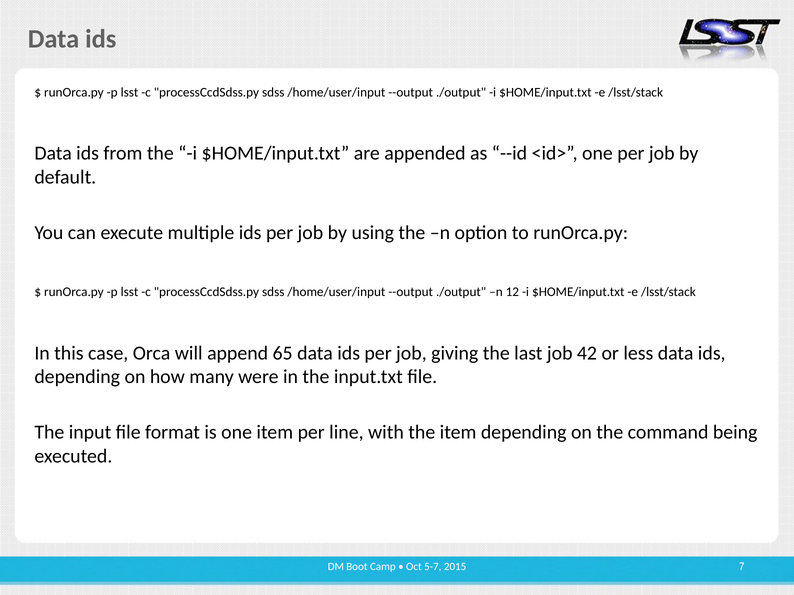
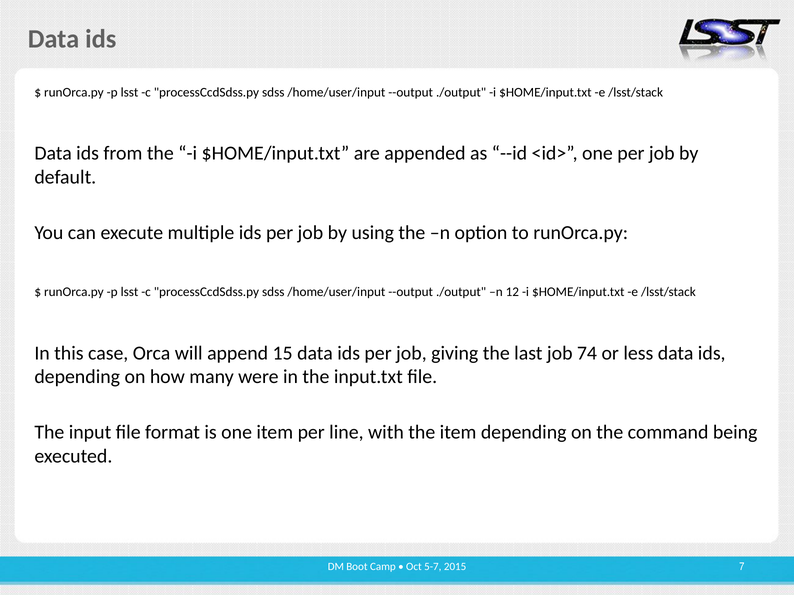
65: 65 -> 15
42: 42 -> 74
